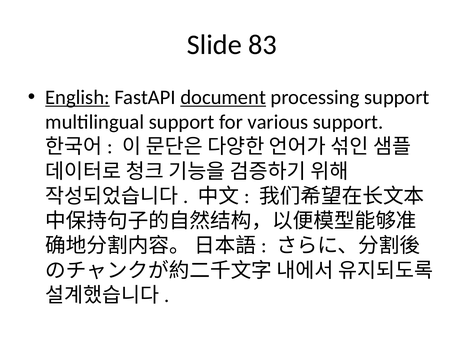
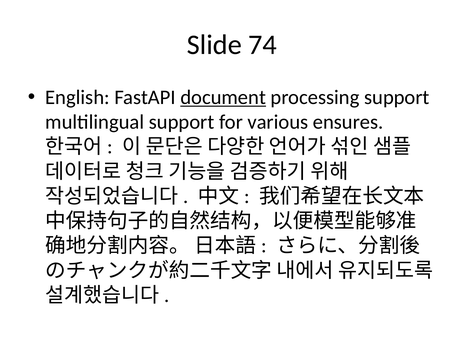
83: 83 -> 74
English underline: present -> none
various support: support -> ensures
